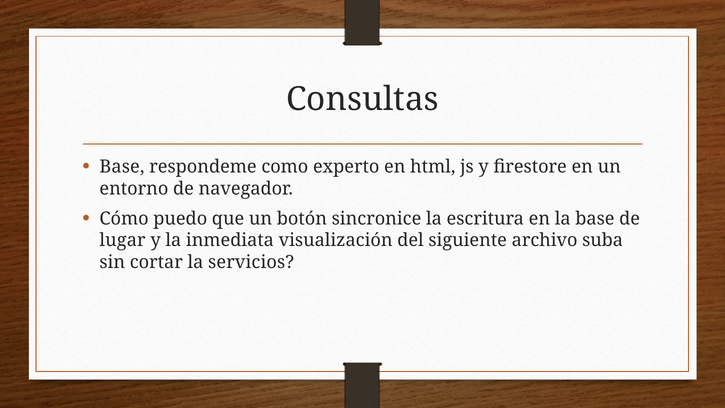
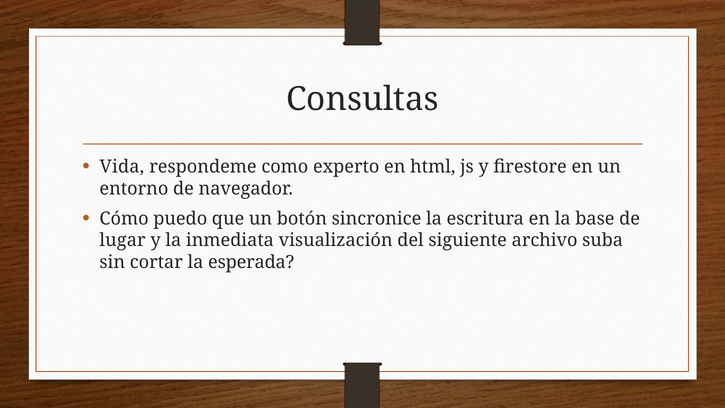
Base at (122, 167): Base -> Vida
servicios: servicios -> esperada
